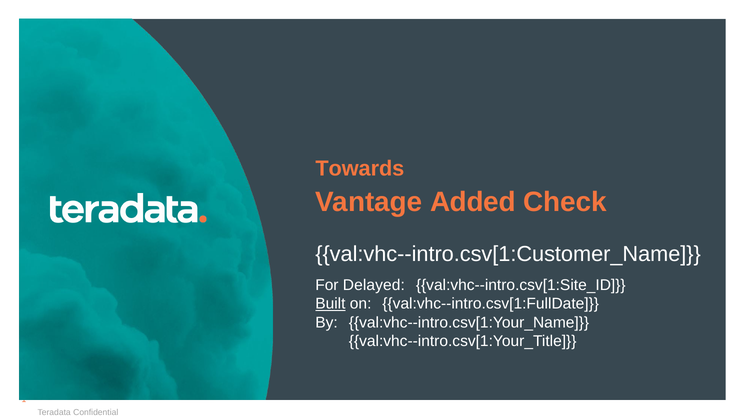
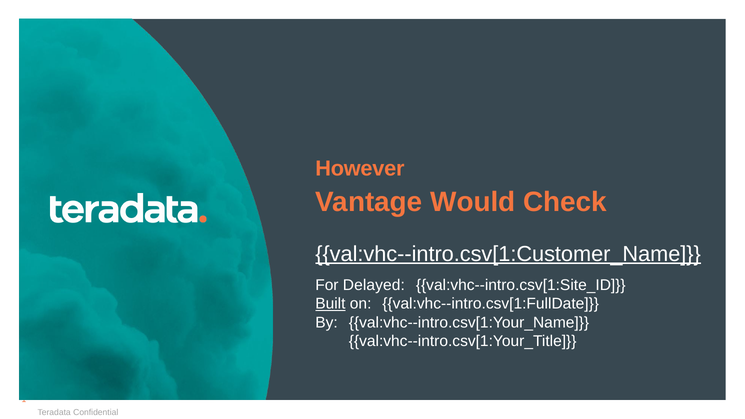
Towards: Towards -> However
Added: Added -> Would
val:vhc--intro.csv[1:Customer_Name underline: none -> present
